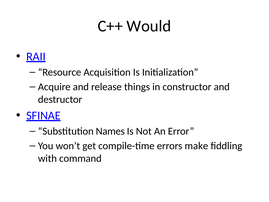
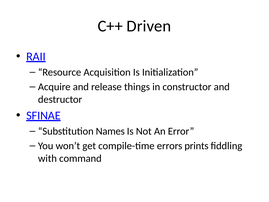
Would: Would -> Driven
make: make -> prints
